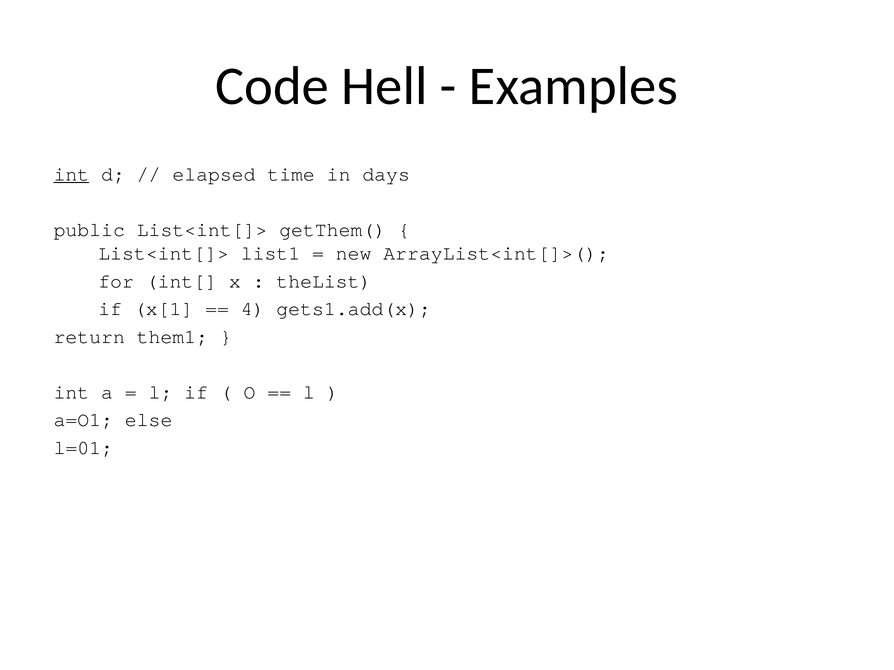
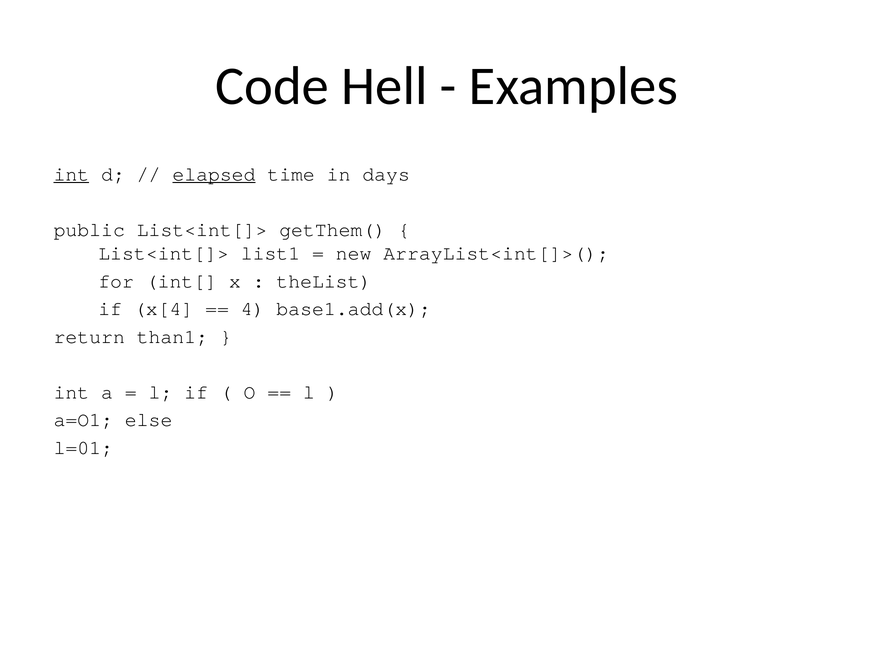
elapsed underline: none -> present
x[1: x[1 -> x[4
gets1.add(x: gets1.add(x -> base1.add(x
them1: them1 -> than1
